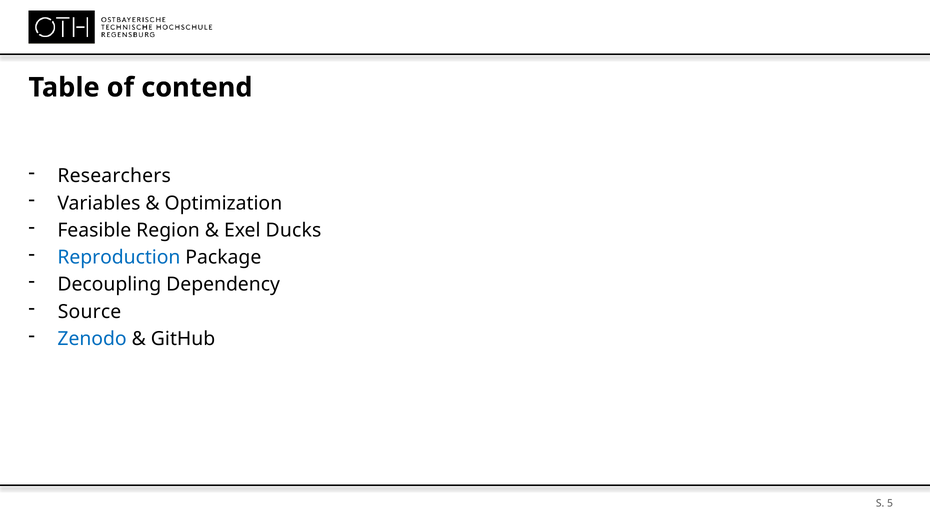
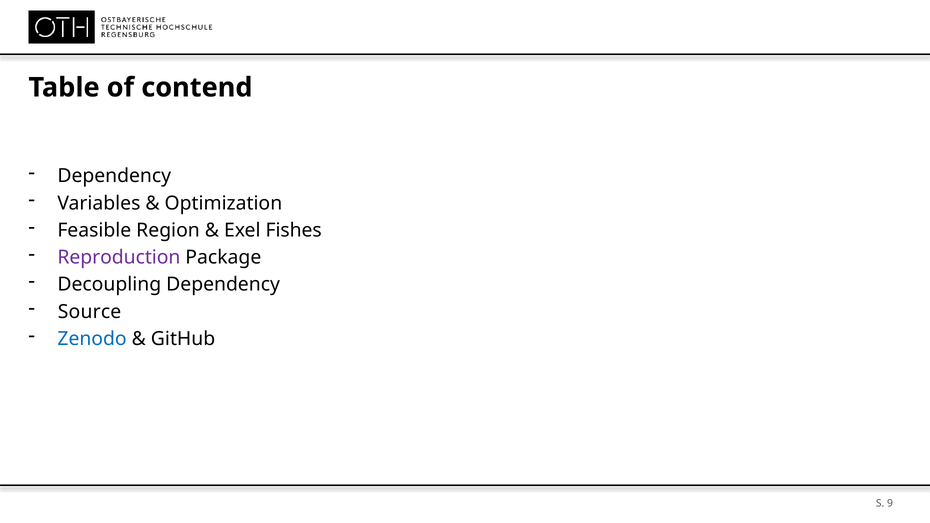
Researchers at (114, 176): Researchers -> Dependency
Ducks: Ducks -> Fishes
Reproduction colour: blue -> purple
5: 5 -> 9
